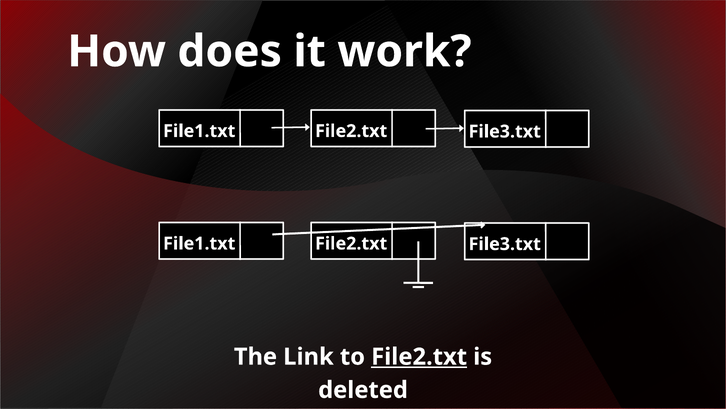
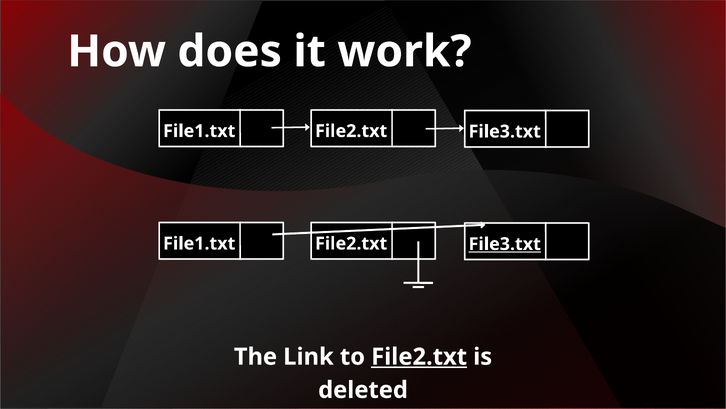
File3.txt at (505, 244) underline: none -> present
